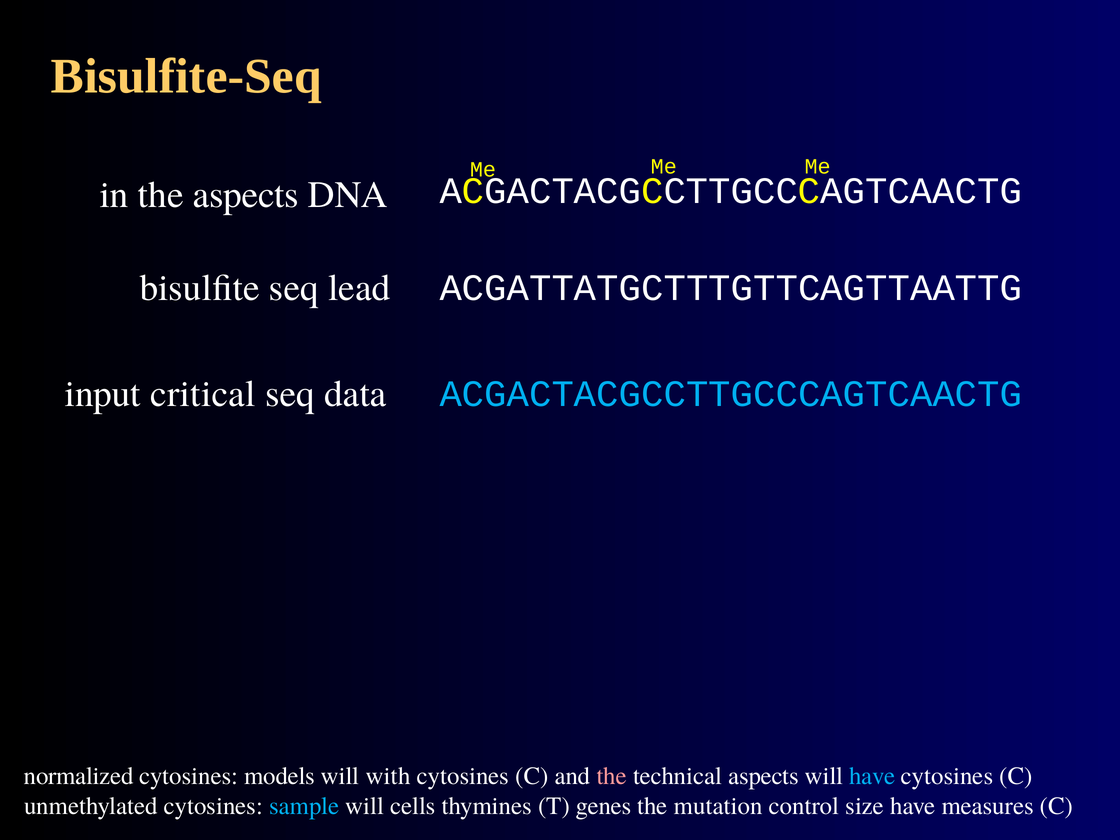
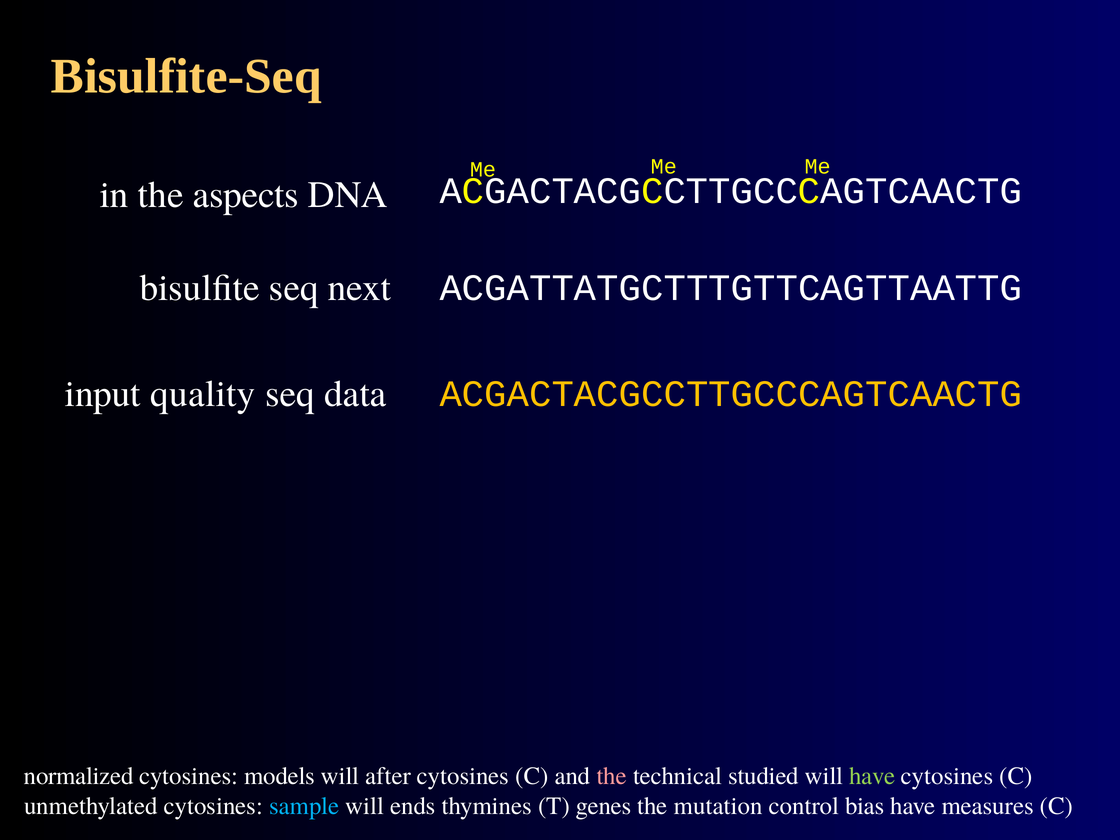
lead: lead -> next
critical: critical -> quality
ACGACTACGCCTTGCCCAGTCAACTG at (731, 394) colour: light blue -> yellow
with: with -> after
technical aspects: aspects -> studied
have at (872, 776) colour: light blue -> light green
cells: cells -> ends
size: size -> bias
